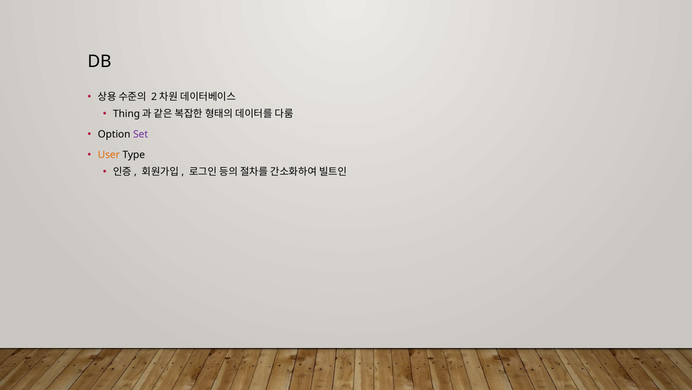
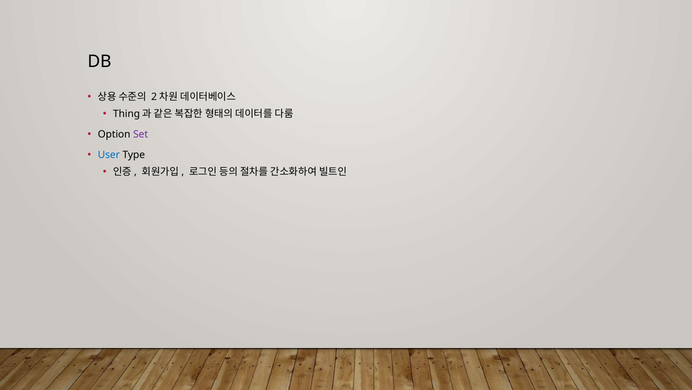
User colour: orange -> blue
